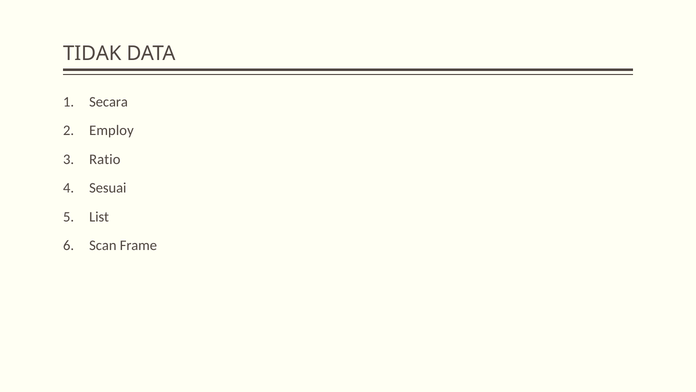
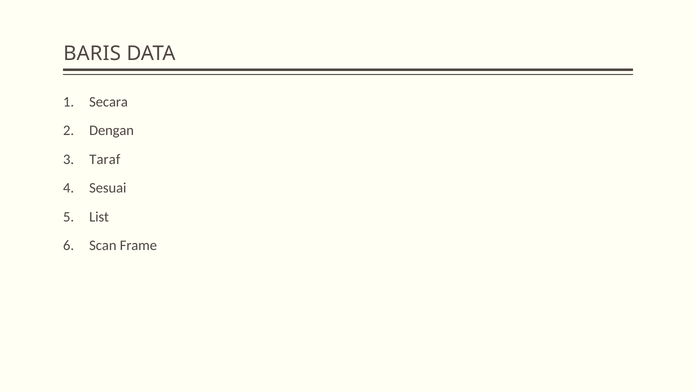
TIDAK: TIDAK -> BARIS
Employ: Employ -> Dengan
Ratio: Ratio -> Taraf
